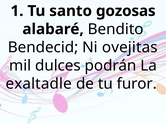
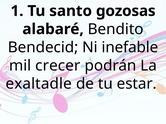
ovejitas: ovejitas -> inefable
dulces: dulces -> crecer
furor: furor -> estar
